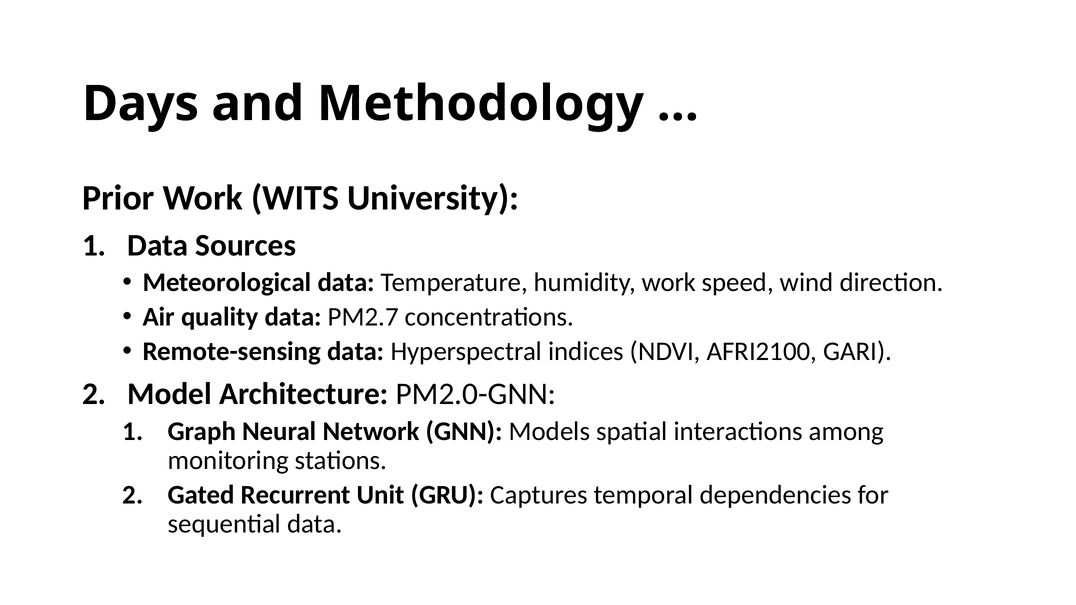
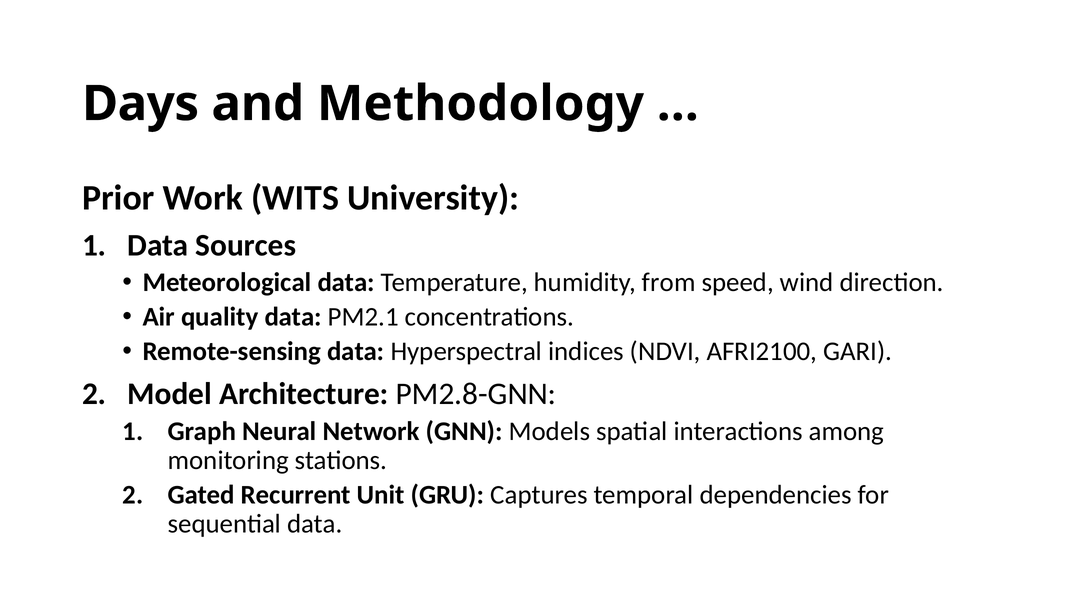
humidity work: work -> from
PM2.7: PM2.7 -> PM2.1
PM2.0-GNN: PM2.0-GNN -> PM2.8-GNN
